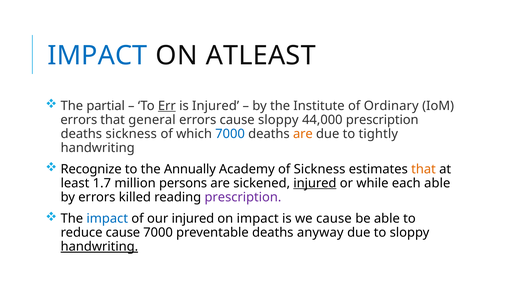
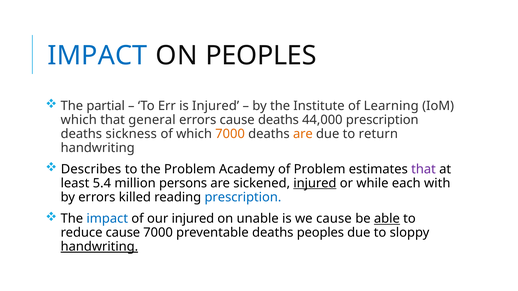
ON ATLEAST: ATLEAST -> PEOPLES
Err underline: present -> none
Ordinary: Ordinary -> Learning
errors at (79, 120): errors -> which
cause sloppy: sloppy -> deaths
7000 at (230, 134) colour: blue -> orange
tightly: tightly -> return
Recognize: Recognize -> Describes
the Annually: Annually -> Problem
of Sickness: Sickness -> Problem
that at (424, 169) colour: orange -> purple
1.7: 1.7 -> 5.4
each able: able -> with
prescription at (243, 197) colour: purple -> blue
on impact: impact -> unable
able at (387, 219) underline: none -> present
deaths anyway: anyway -> peoples
